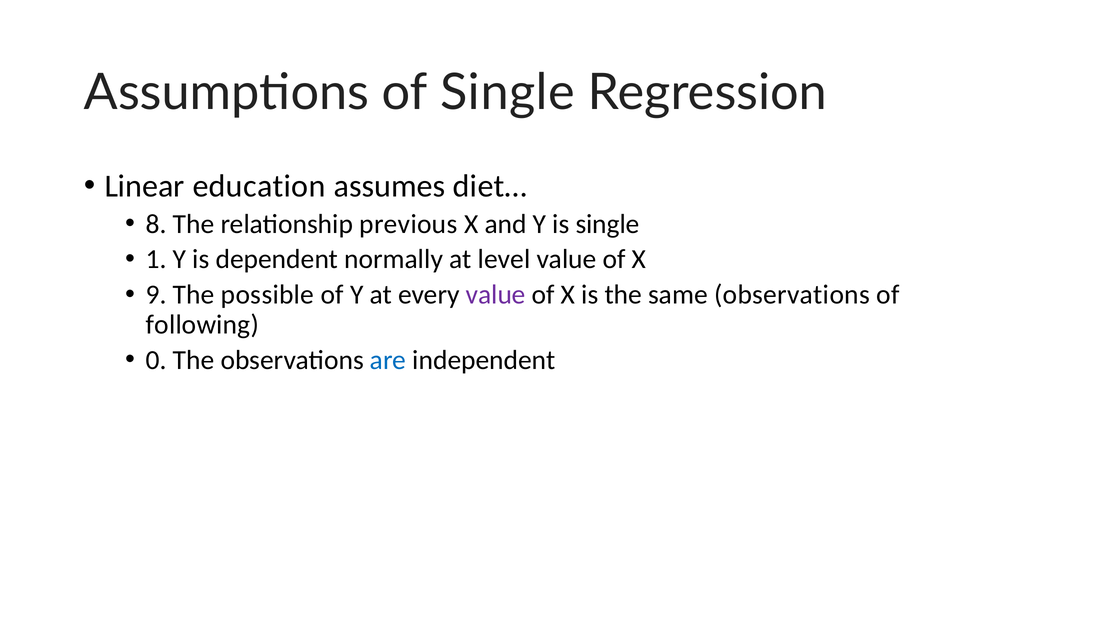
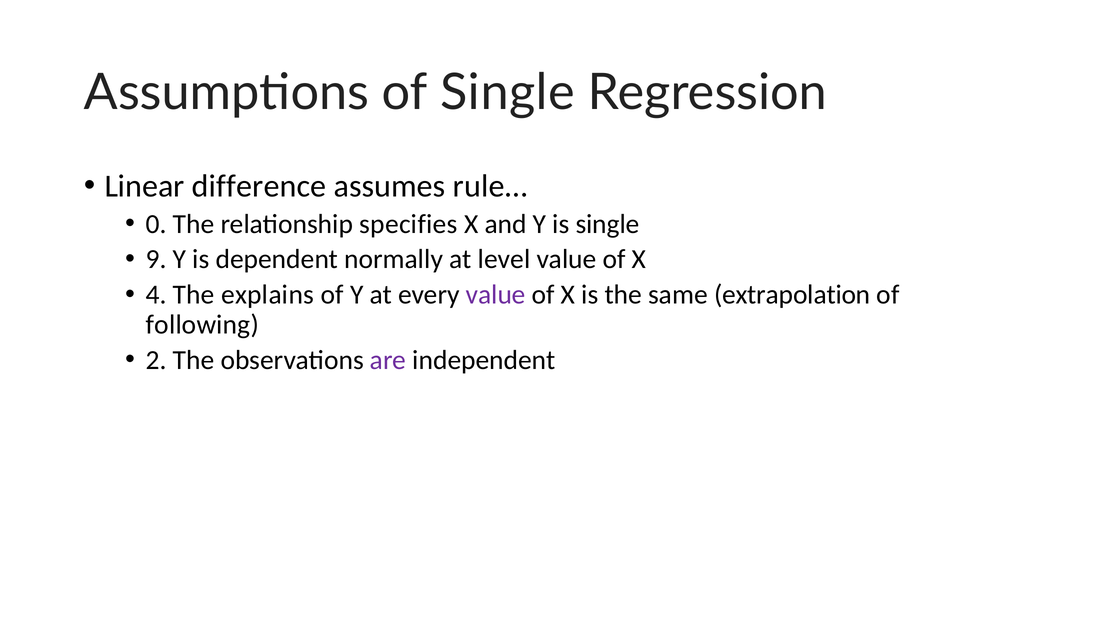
education: education -> difference
diet…: diet… -> rule…
8: 8 -> 0
previous: previous -> specifies
1: 1 -> 9
9: 9 -> 4
possible: possible -> explains
same observations: observations -> extrapolation
0: 0 -> 2
are colour: blue -> purple
